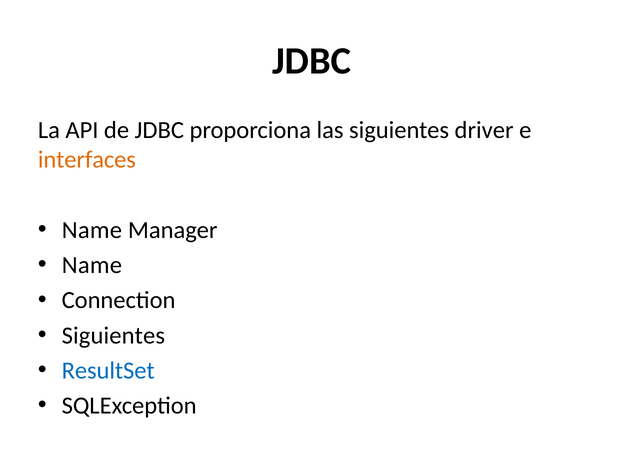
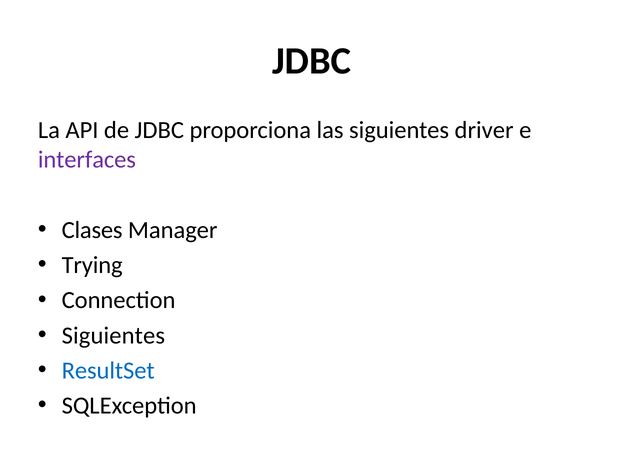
interfaces colour: orange -> purple
Name at (92, 230): Name -> Clases
Name at (92, 265): Name -> Trying
